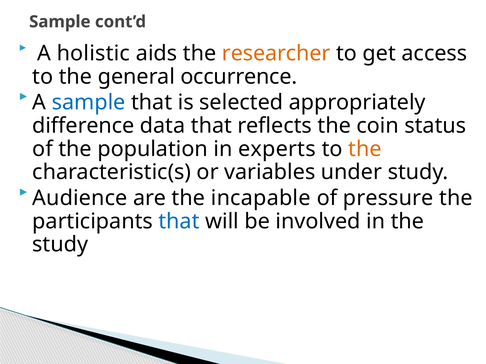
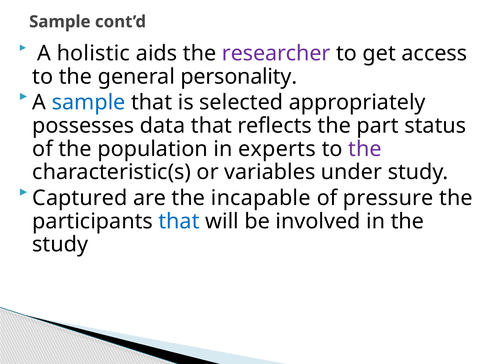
researcher colour: orange -> purple
occurrence: occurrence -> personality
difference: difference -> possesses
coin: coin -> part
the at (365, 149) colour: orange -> purple
Audience: Audience -> Captured
